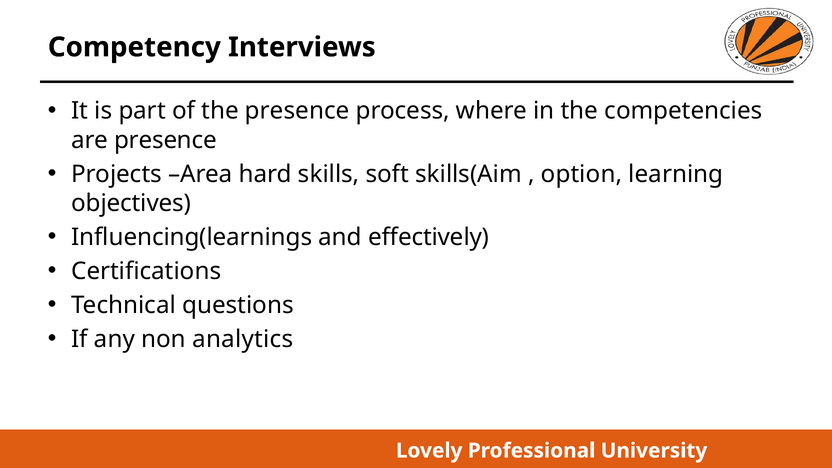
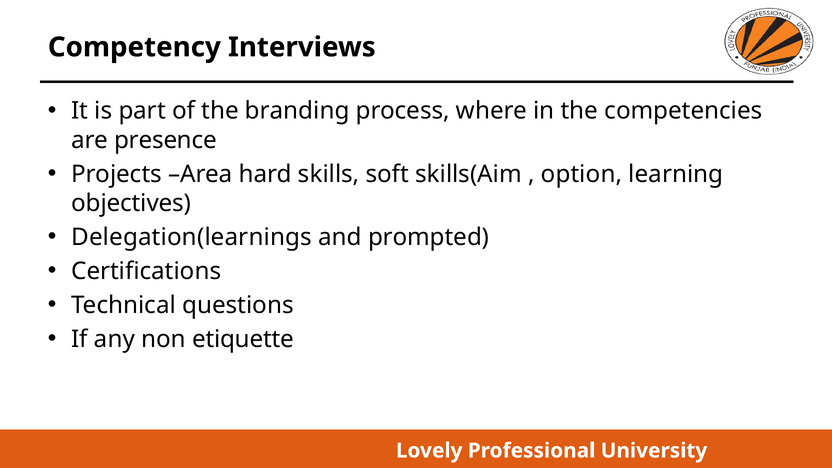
the presence: presence -> branding
Influencing(learnings: Influencing(learnings -> Delegation(learnings
effectively: effectively -> prompted
analytics: analytics -> etiquette
